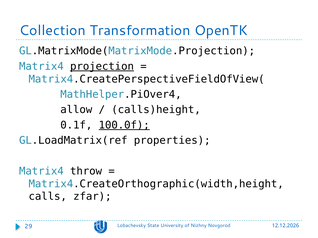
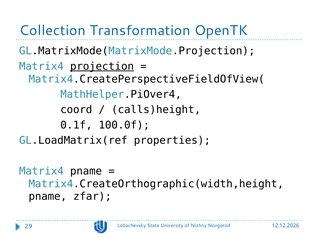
allow: allow -> coord
100.0f underline: present -> none
Matrix4 throw: throw -> pname
calls at (48, 197): calls -> pname
